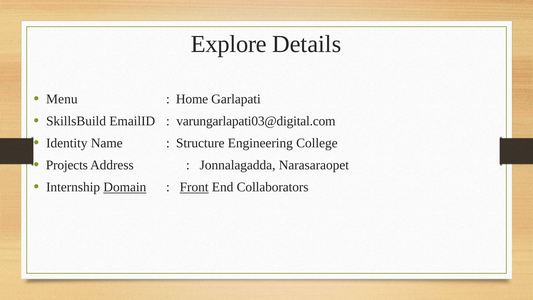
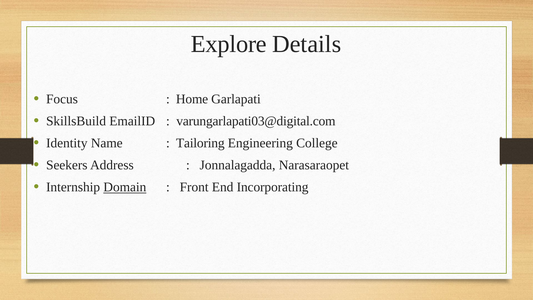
Menu: Menu -> Focus
Structure: Structure -> Tailoring
Projects: Projects -> Seekers
Front underline: present -> none
Collaborators: Collaborators -> Incorporating
